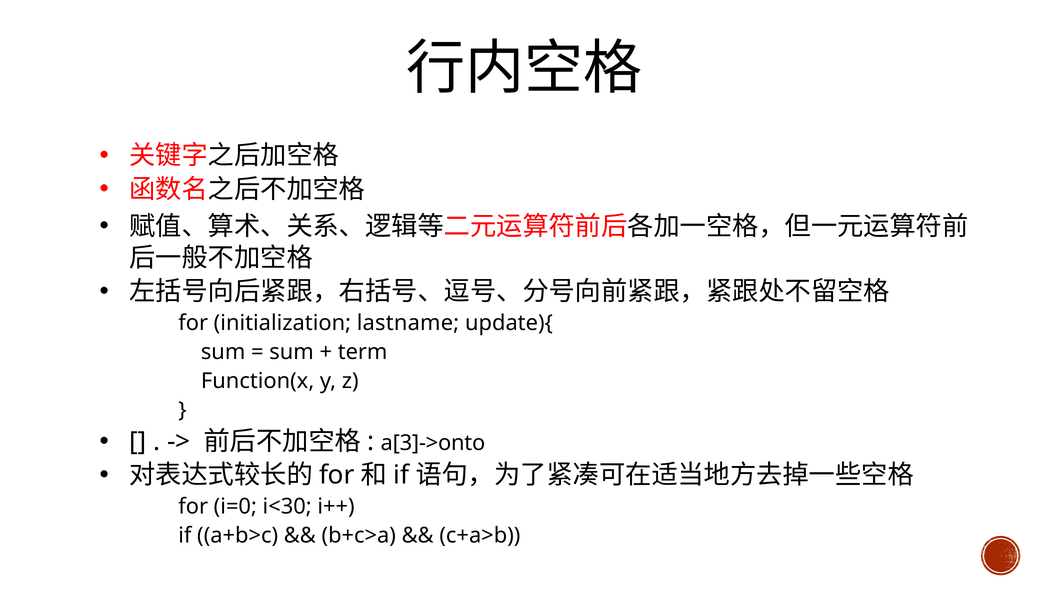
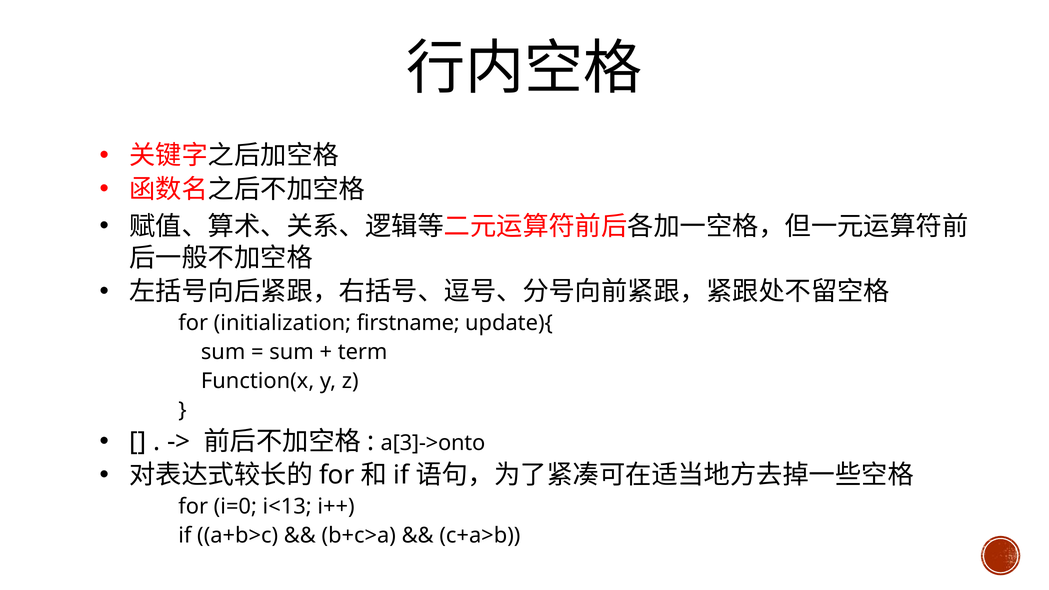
lastname: lastname -> firstname
i<30: i<30 -> i<13
